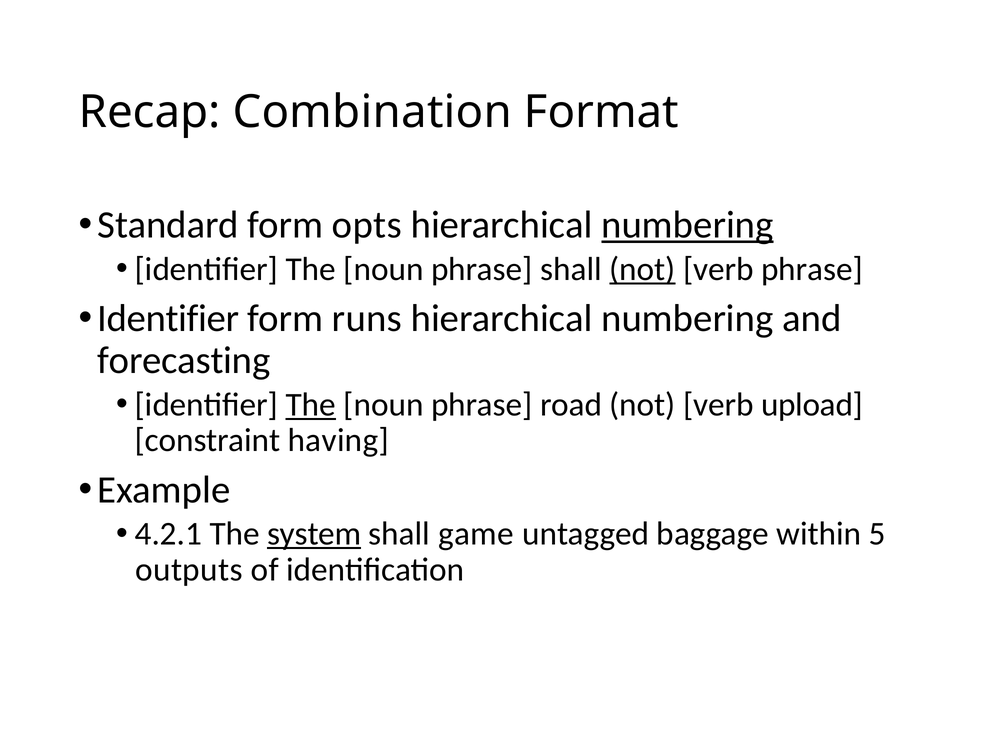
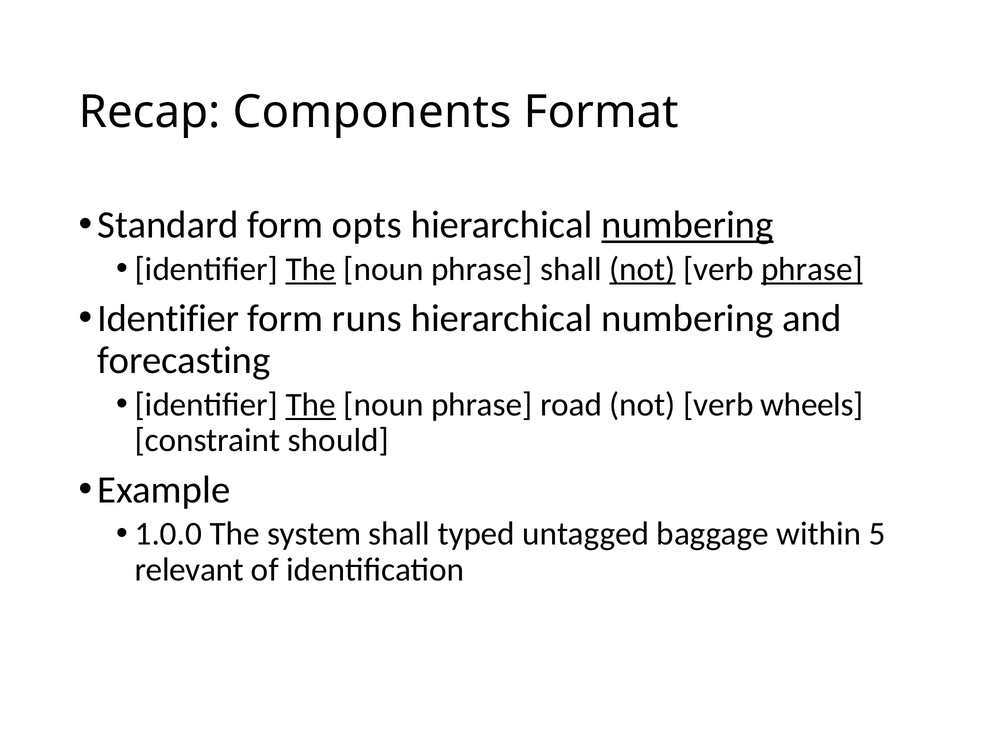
Combination: Combination -> Components
The at (311, 269) underline: none -> present
phrase at (812, 269) underline: none -> present
upload: upload -> wheels
having: having -> should
4.2.1: 4.2.1 -> 1.0.0
system underline: present -> none
game: game -> typed
outputs: outputs -> relevant
